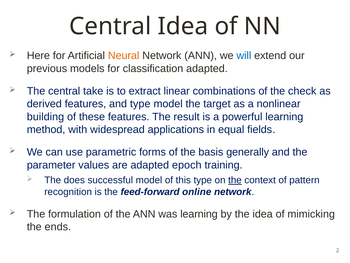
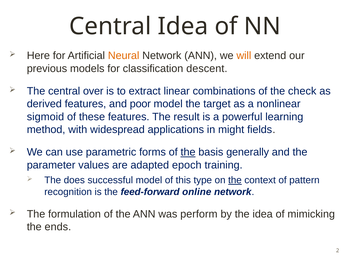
will colour: blue -> orange
classification adapted: adapted -> descent
take: take -> over
and type: type -> poor
building: building -> sigmoid
equal: equal -> might
the at (188, 152) underline: none -> present
was learning: learning -> perform
